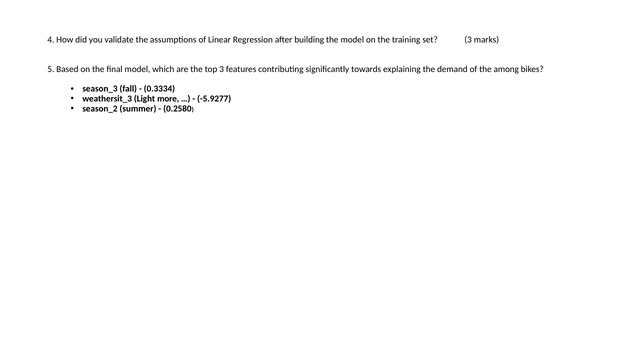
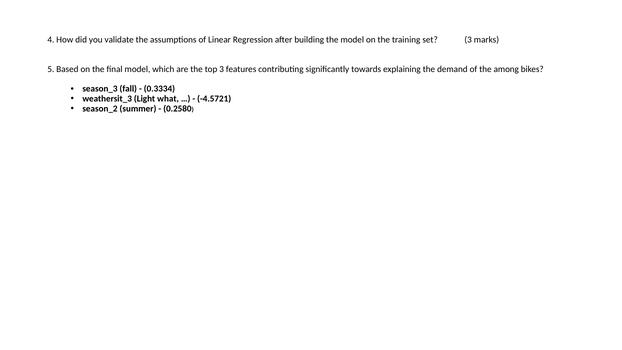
more: more -> what
-5.9277: -5.9277 -> -4.5721
